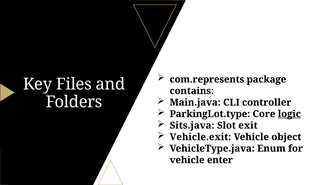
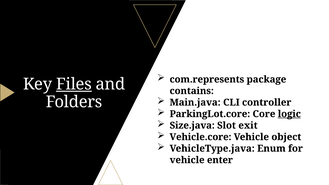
Files underline: none -> present
ParkingLot.type: ParkingLot.type -> ParkingLot.core
Sits.java: Sits.java -> Size.java
Vehicle.exit: Vehicle.exit -> Vehicle.core
